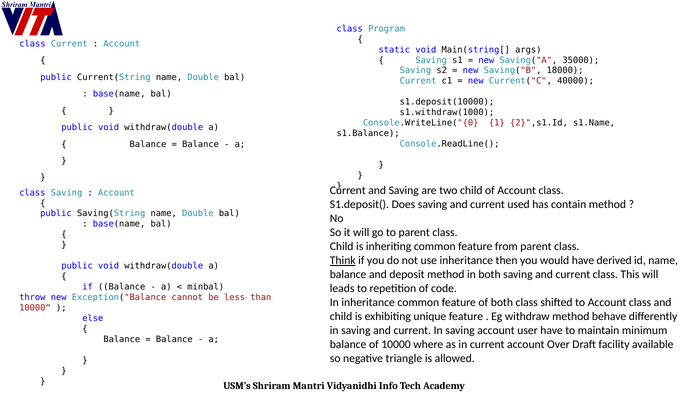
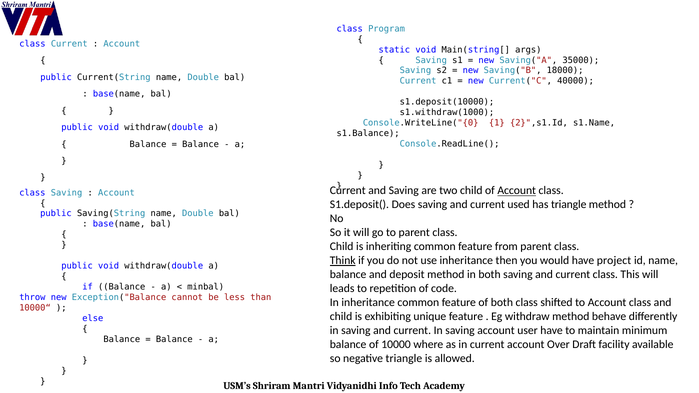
Account at (517, 191) underline: none -> present
has contain: contain -> triangle
derived: derived -> project
